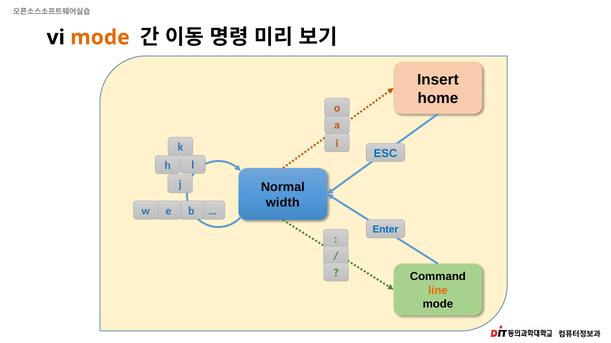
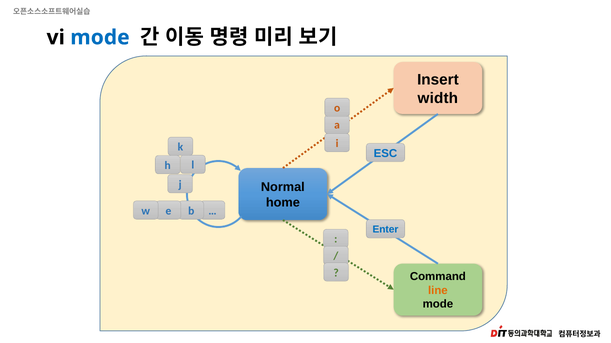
mode at (100, 38) colour: orange -> blue
home: home -> width
width: width -> home
